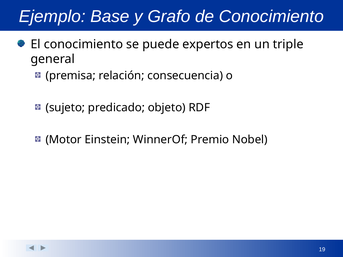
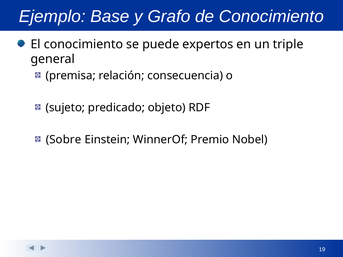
Motor: Motor -> Sobre
